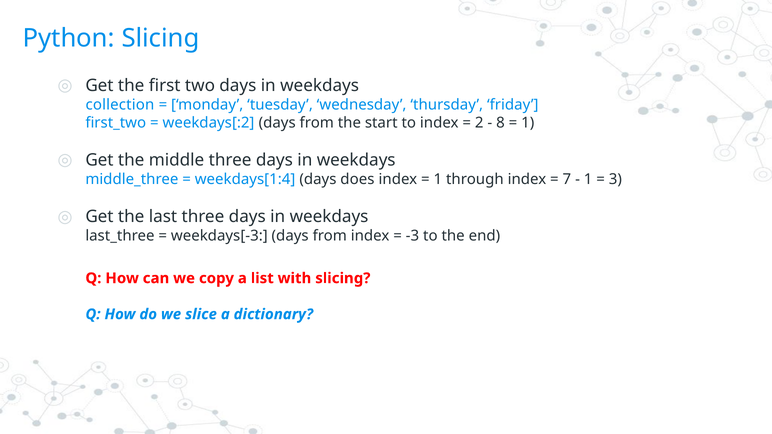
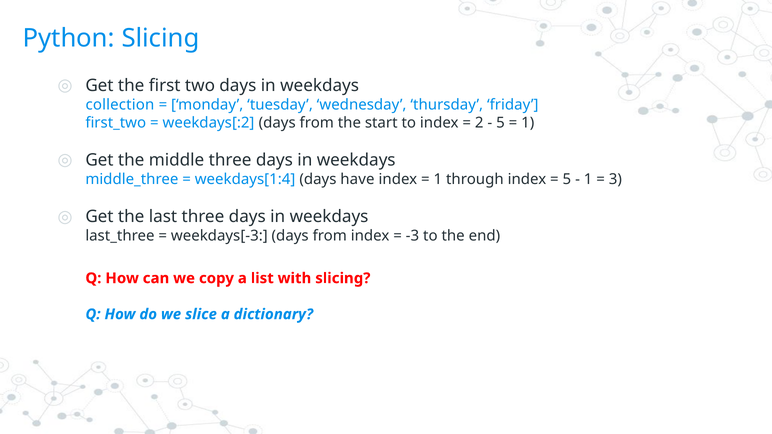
8 at (501, 123): 8 -> 5
does: does -> have
7 at (567, 179): 7 -> 5
